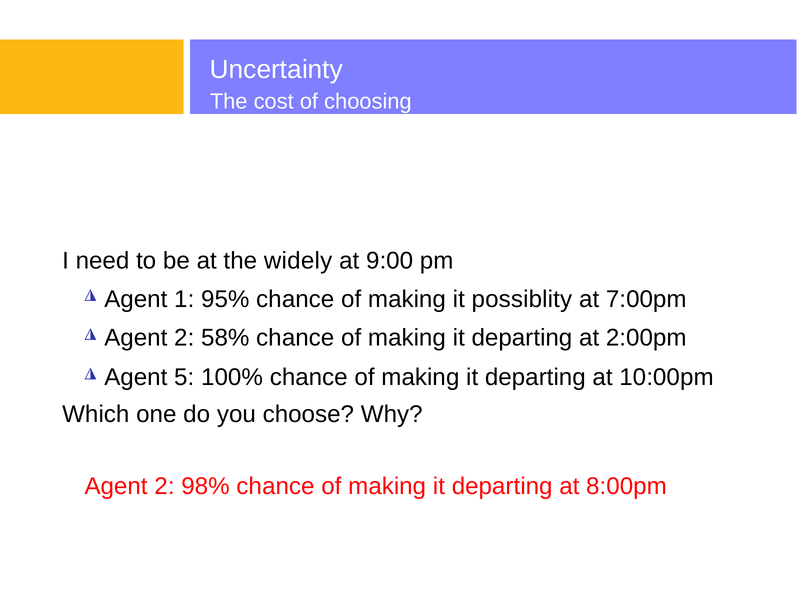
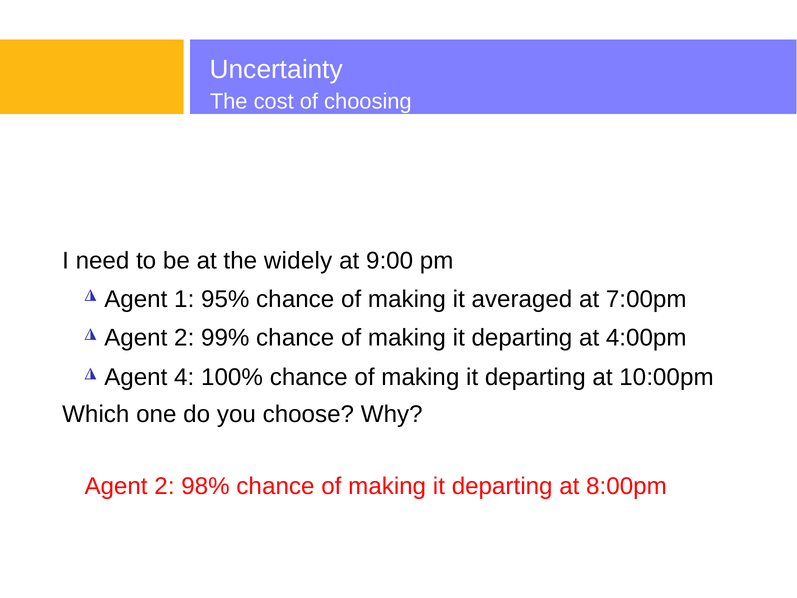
possiblity: possiblity -> averaged
58%: 58% -> 99%
2:00pm: 2:00pm -> 4:00pm
5: 5 -> 4
